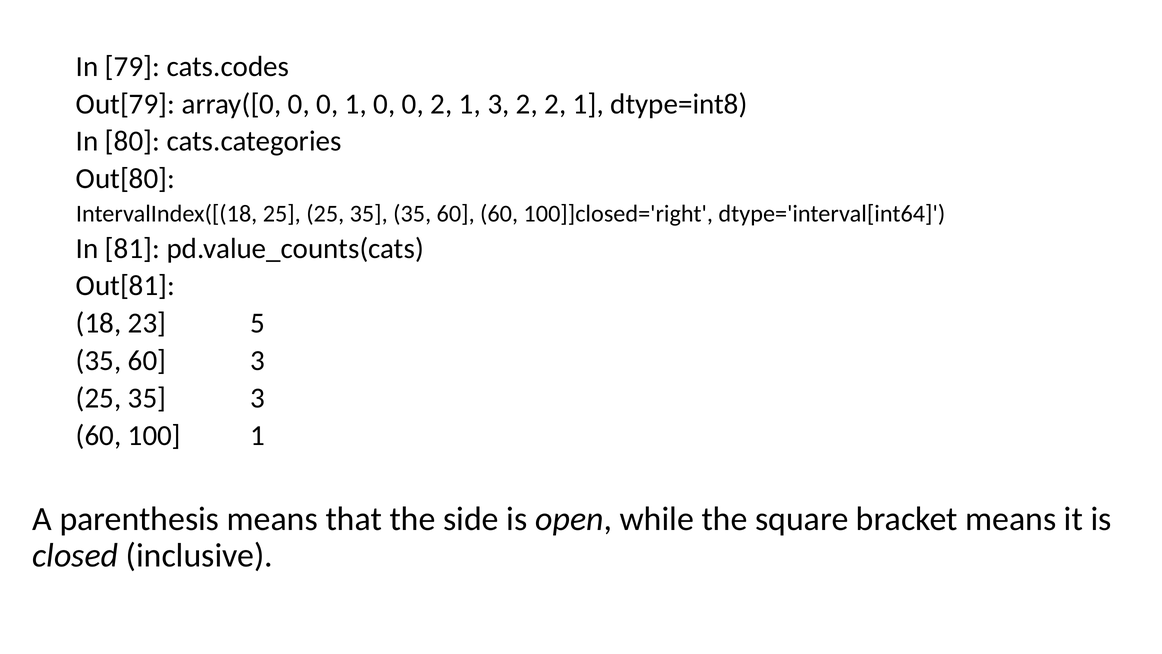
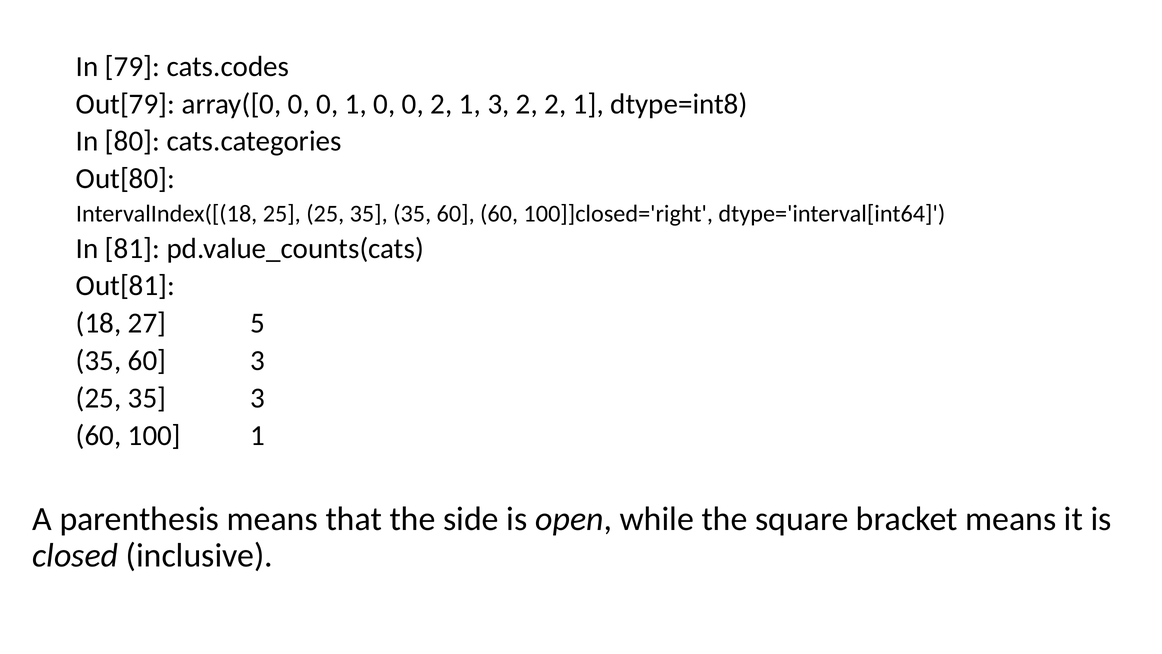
23: 23 -> 27
